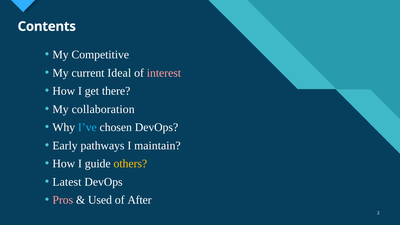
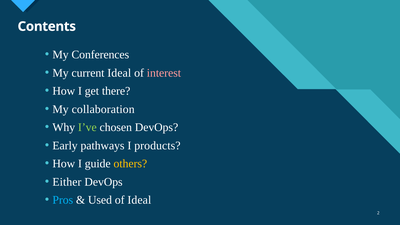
Competitive: Competitive -> Conferences
I’ve colour: light blue -> light green
maintain: maintain -> products
Latest: Latest -> Either
Pros colour: pink -> light blue
of After: After -> Ideal
